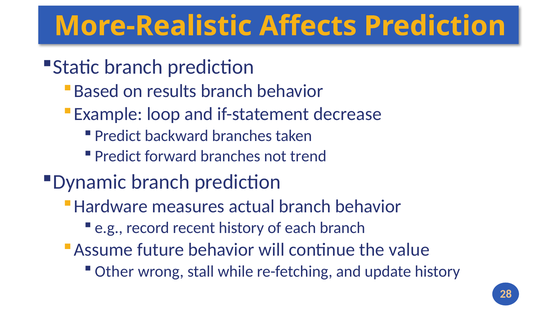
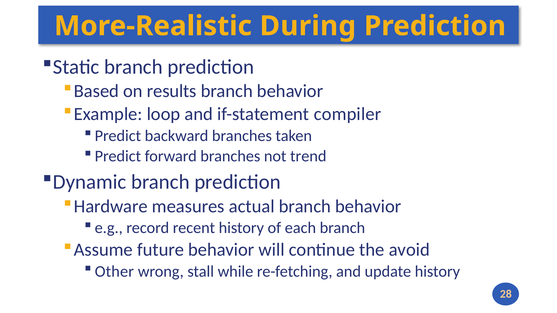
Affects: Affects -> During
decrease: decrease -> compiler
value: value -> avoid
